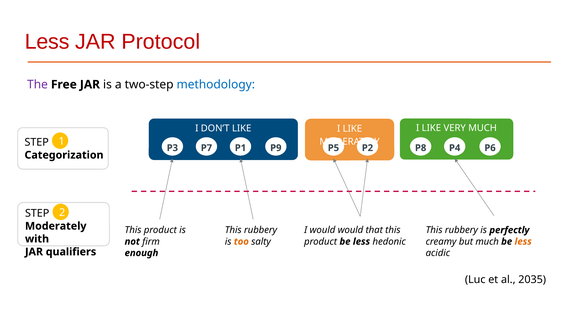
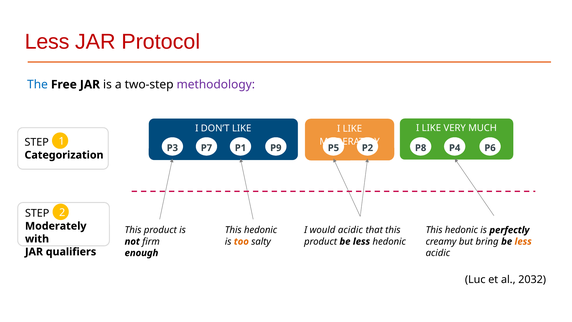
The colour: purple -> blue
methodology colour: blue -> purple
rubbery at (261, 230): rubbery -> hedonic
would would: would -> acidic
rubbery at (461, 230): rubbery -> hedonic
but much: much -> bring
2035: 2035 -> 2032
